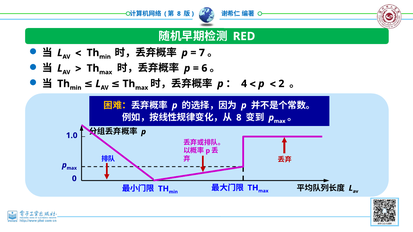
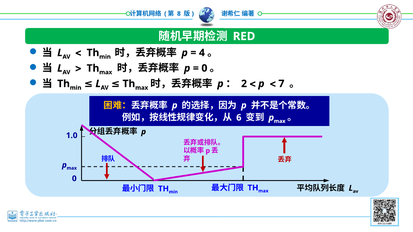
7: 7 -> 4
6 at (204, 68): 6 -> 0
4: 4 -> 2
2: 2 -> 7
8 at (239, 118): 8 -> 6
